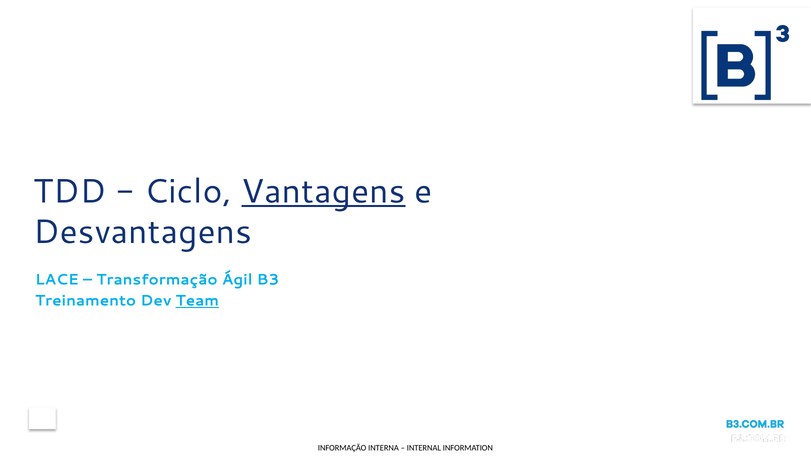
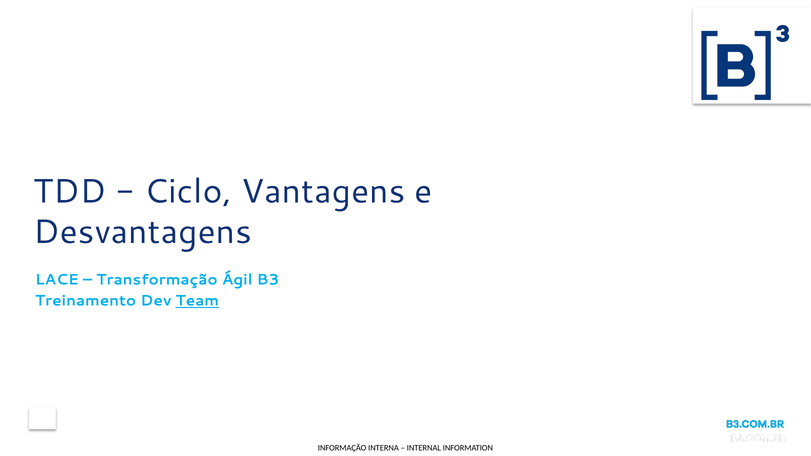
Vantagens underline: present -> none
